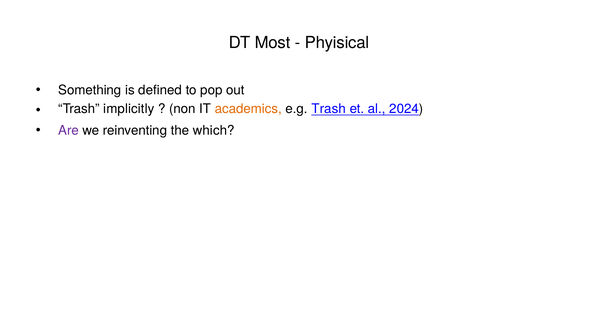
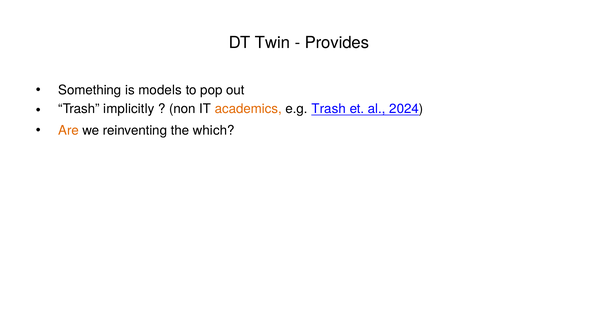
Most: Most -> Twin
Phyisical: Phyisical -> Provides
defined: defined -> models
Are colour: purple -> orange
